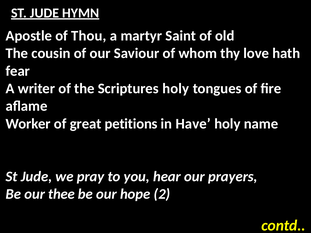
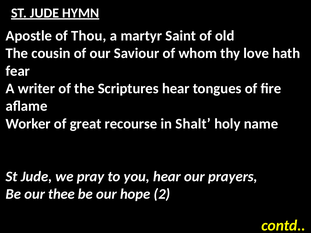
Scriptures holy: holy -> hear
petitions: petitions -> recourse
Have: Have -> Shalt
